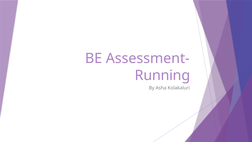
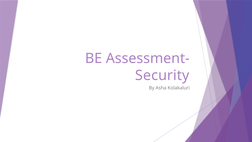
Running: Running -> Security
